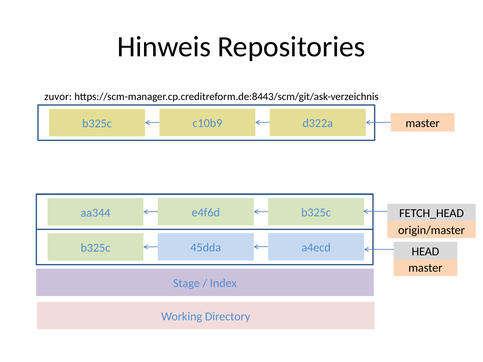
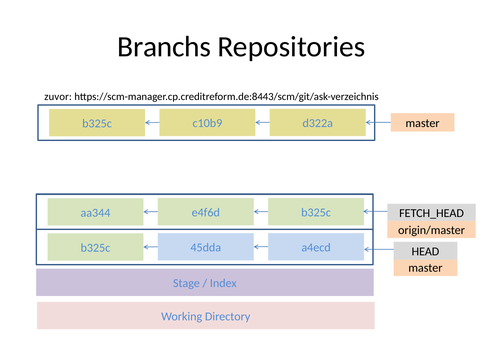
Hinweis: Hinweis -> Branchs
